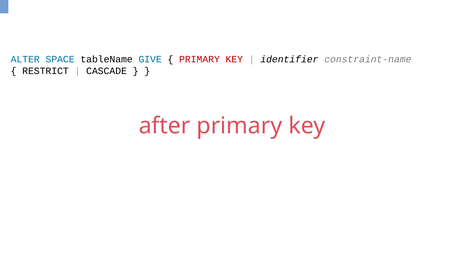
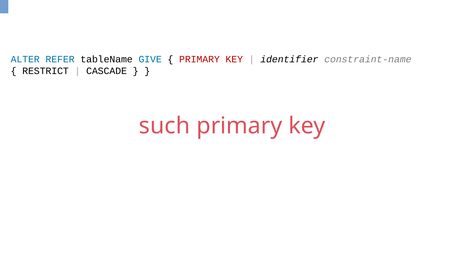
SPACE: SPACE -> REFER
after: after -> such
